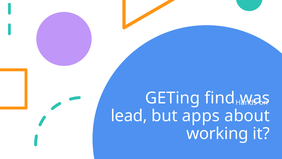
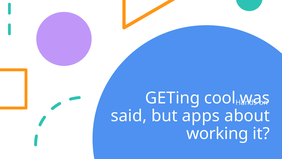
find: find -> cool
lead: lead -> said
